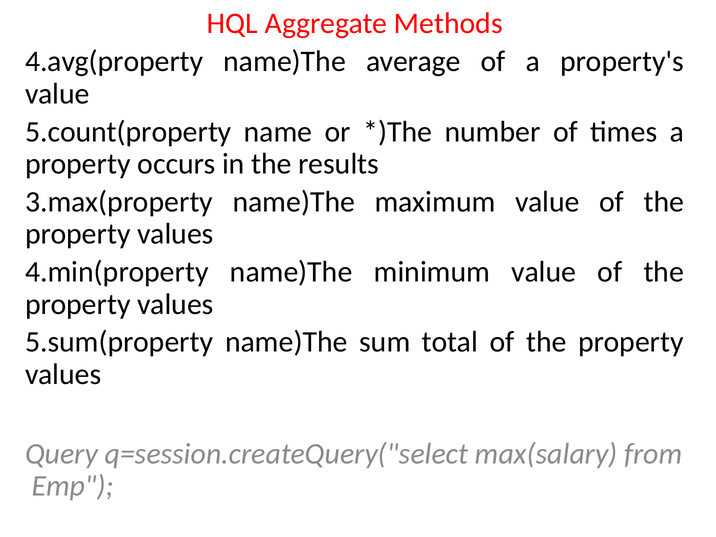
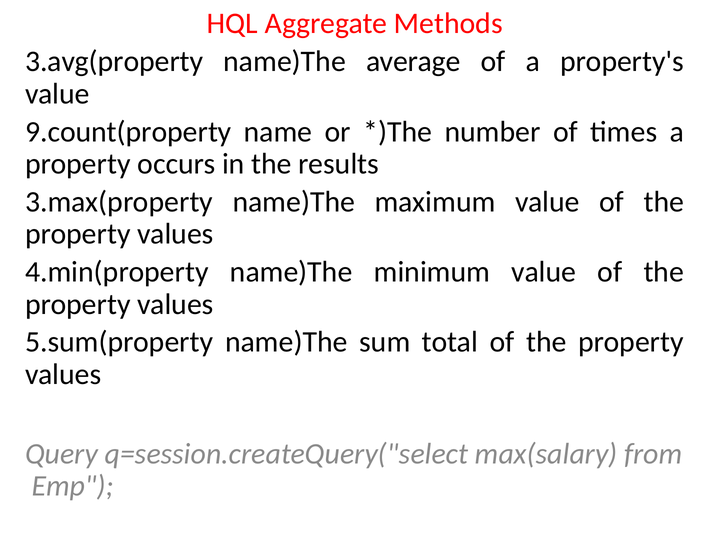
4.avg(property: 4.avg(property -> 3.avg(property
5.count(property: 5.count(property -> 9.count(property
